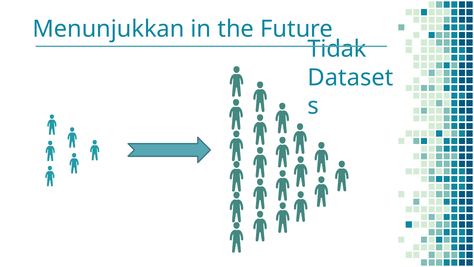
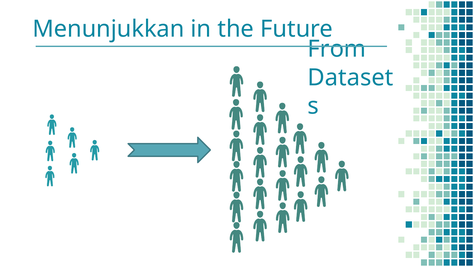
Tidak: Tidak -> From
